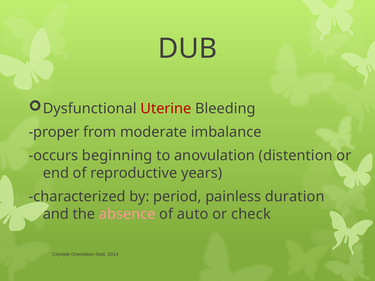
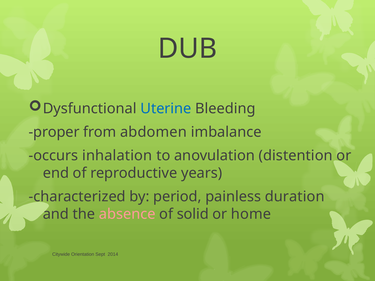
Uterine colour: red -> blue
moderate: moderate -> abdomen
beginning: beginning -> inhalation
auto: auto -> solid
check: check -> home
